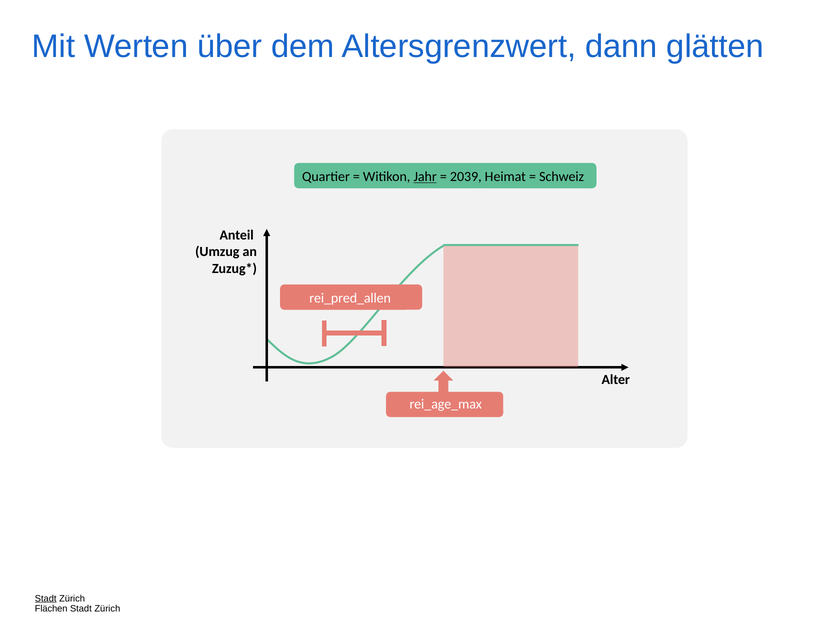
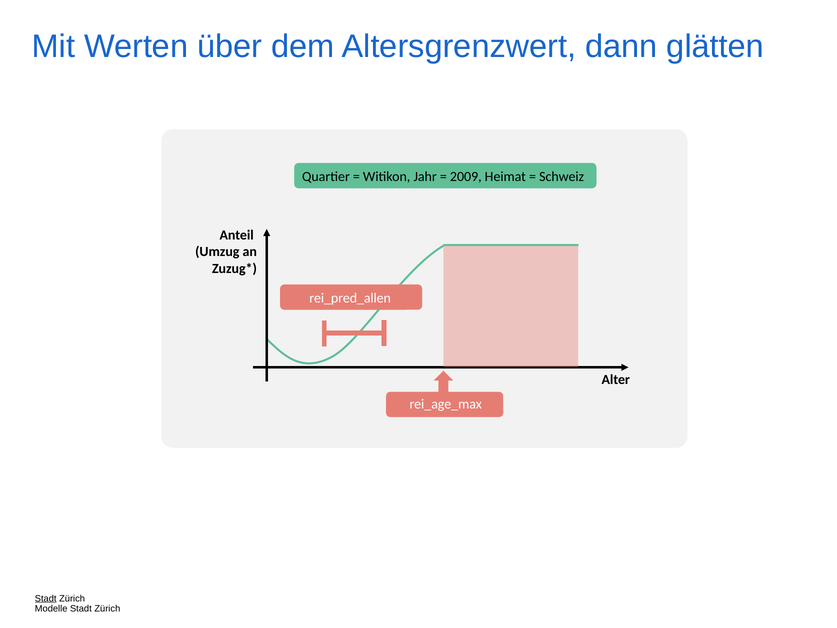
Jahr underline: present -> none
2039: 2039 -> 2009
Flächen: Flächen -> Modelle
